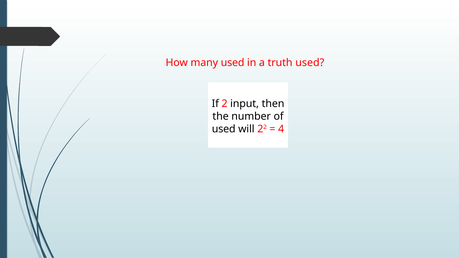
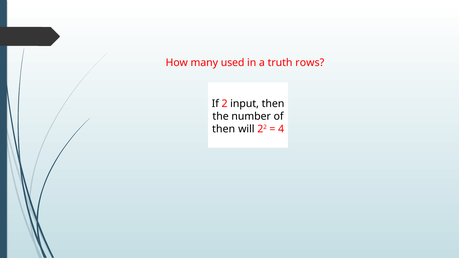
truth used: used -> rows
used at (224, 129): used -> then
